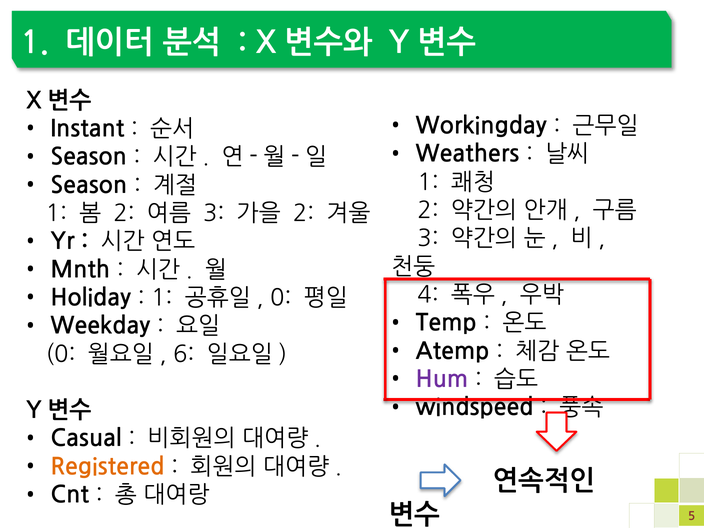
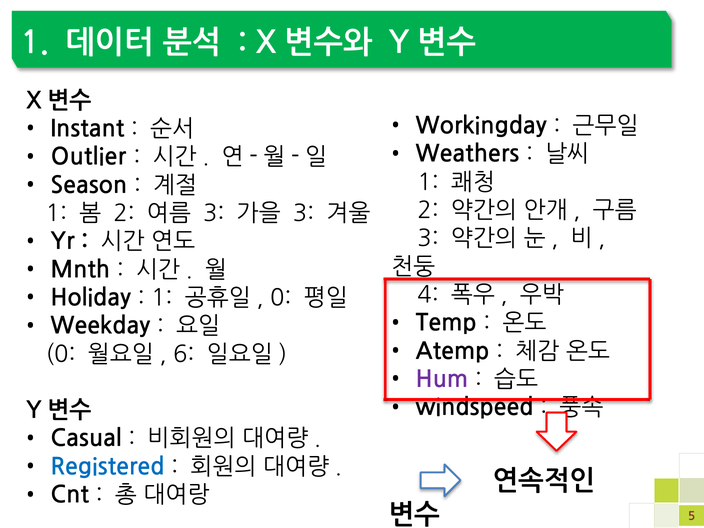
Season at (89, 157): Season -> Outlier
2 at (304, 213): 2 -> 3
Registered colour: orange -> blue
